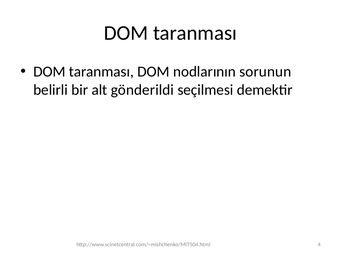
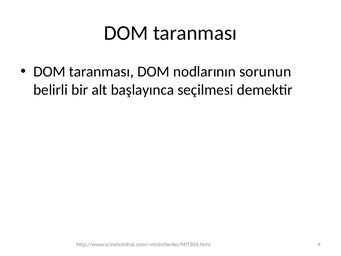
gönderildi: gönderildi -> başlayınca
